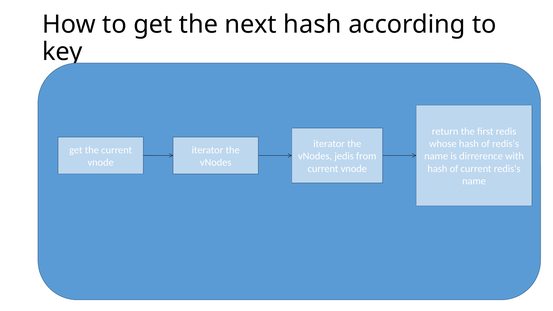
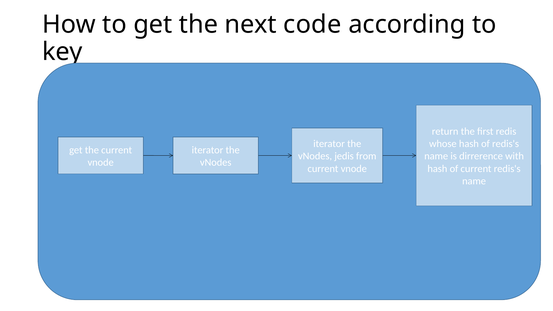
next hash: hash -> code
